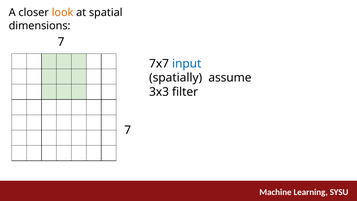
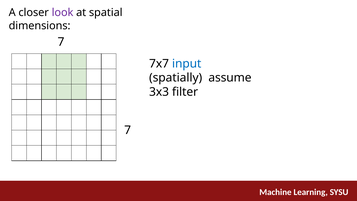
look colour: orange -> purple
